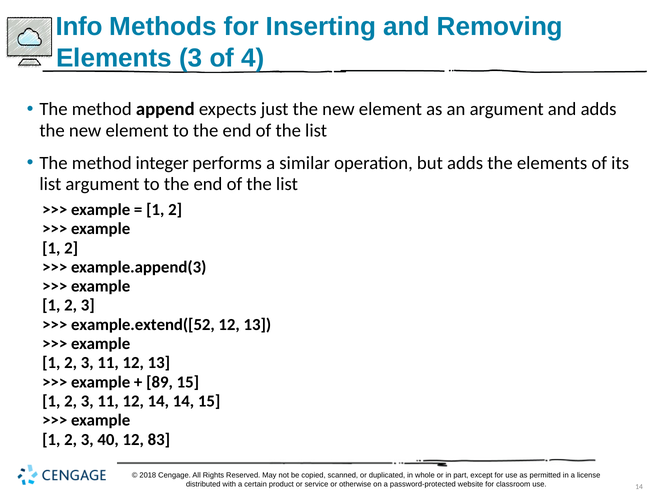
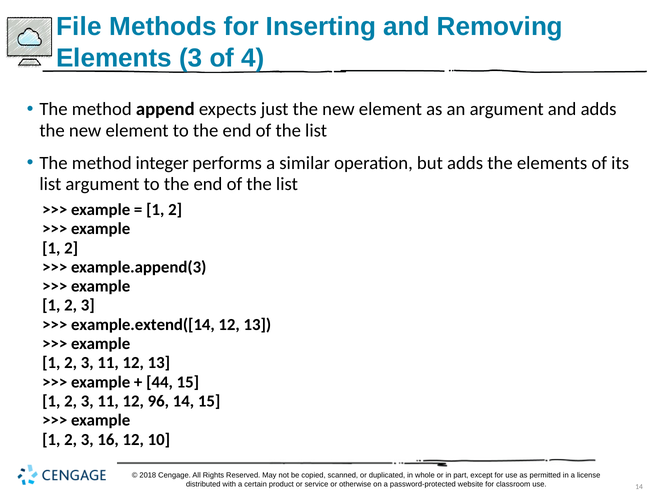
Info: Info -> File
example.extend([52: example.extend([52 -> example.extend([14
89: 89 -> 44
12 14: 14 -> 96
40: 40 -> 16
83: 83 -> 10
